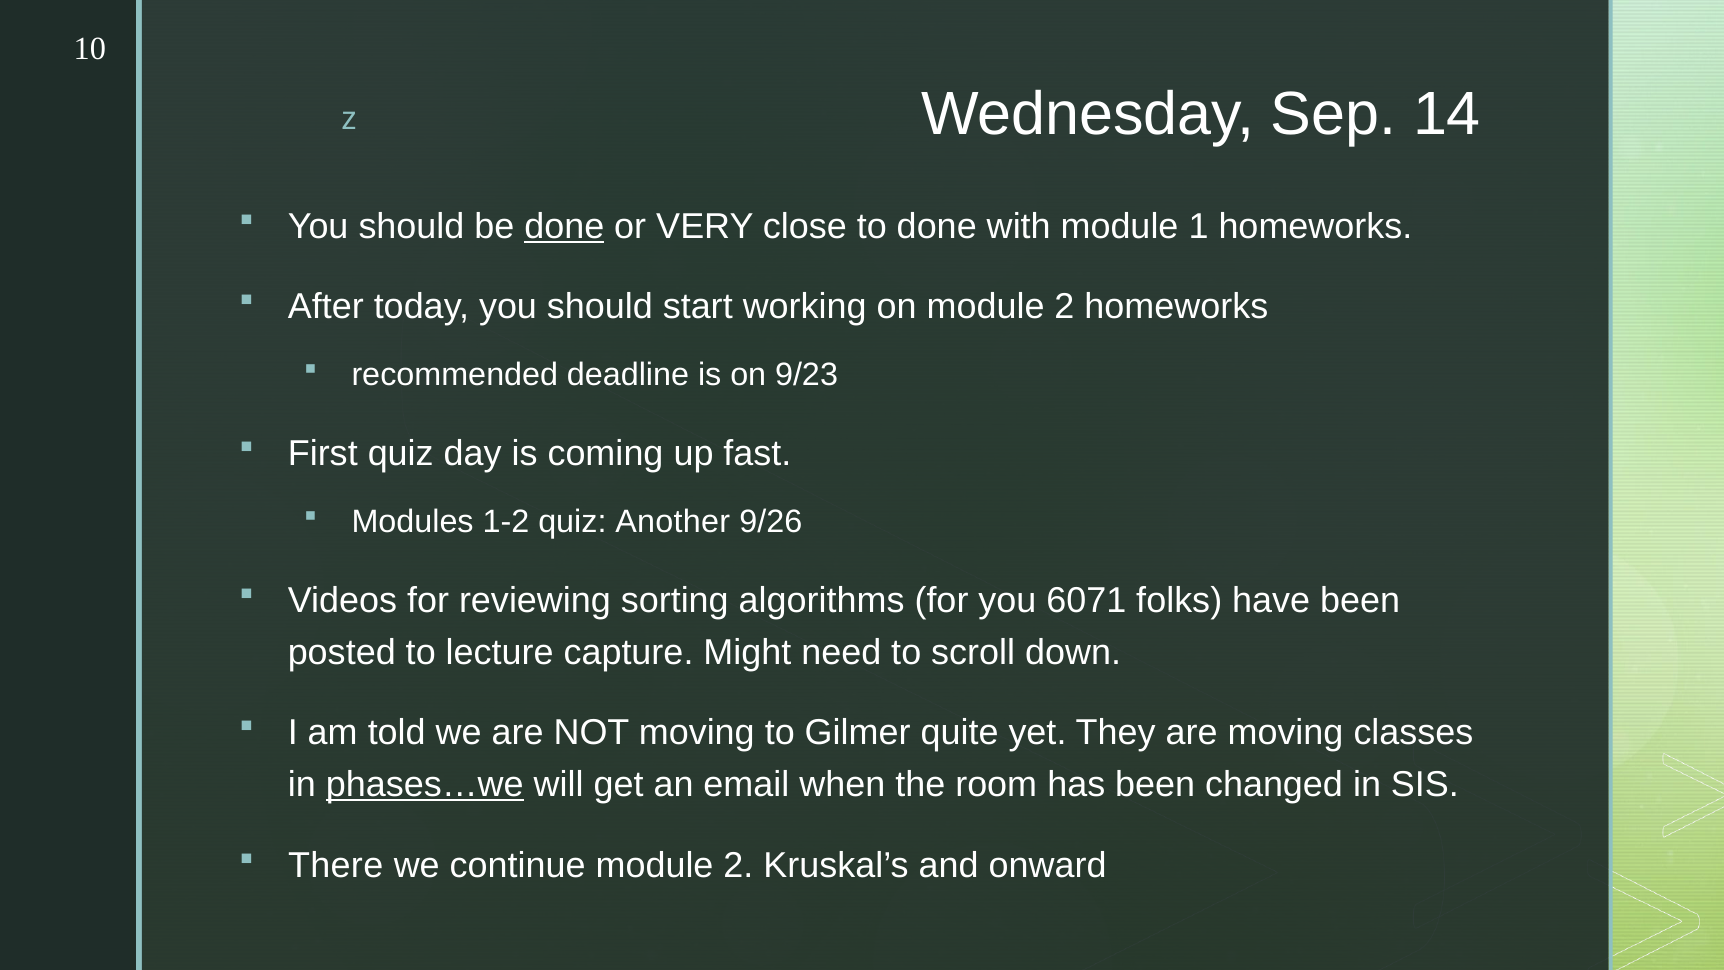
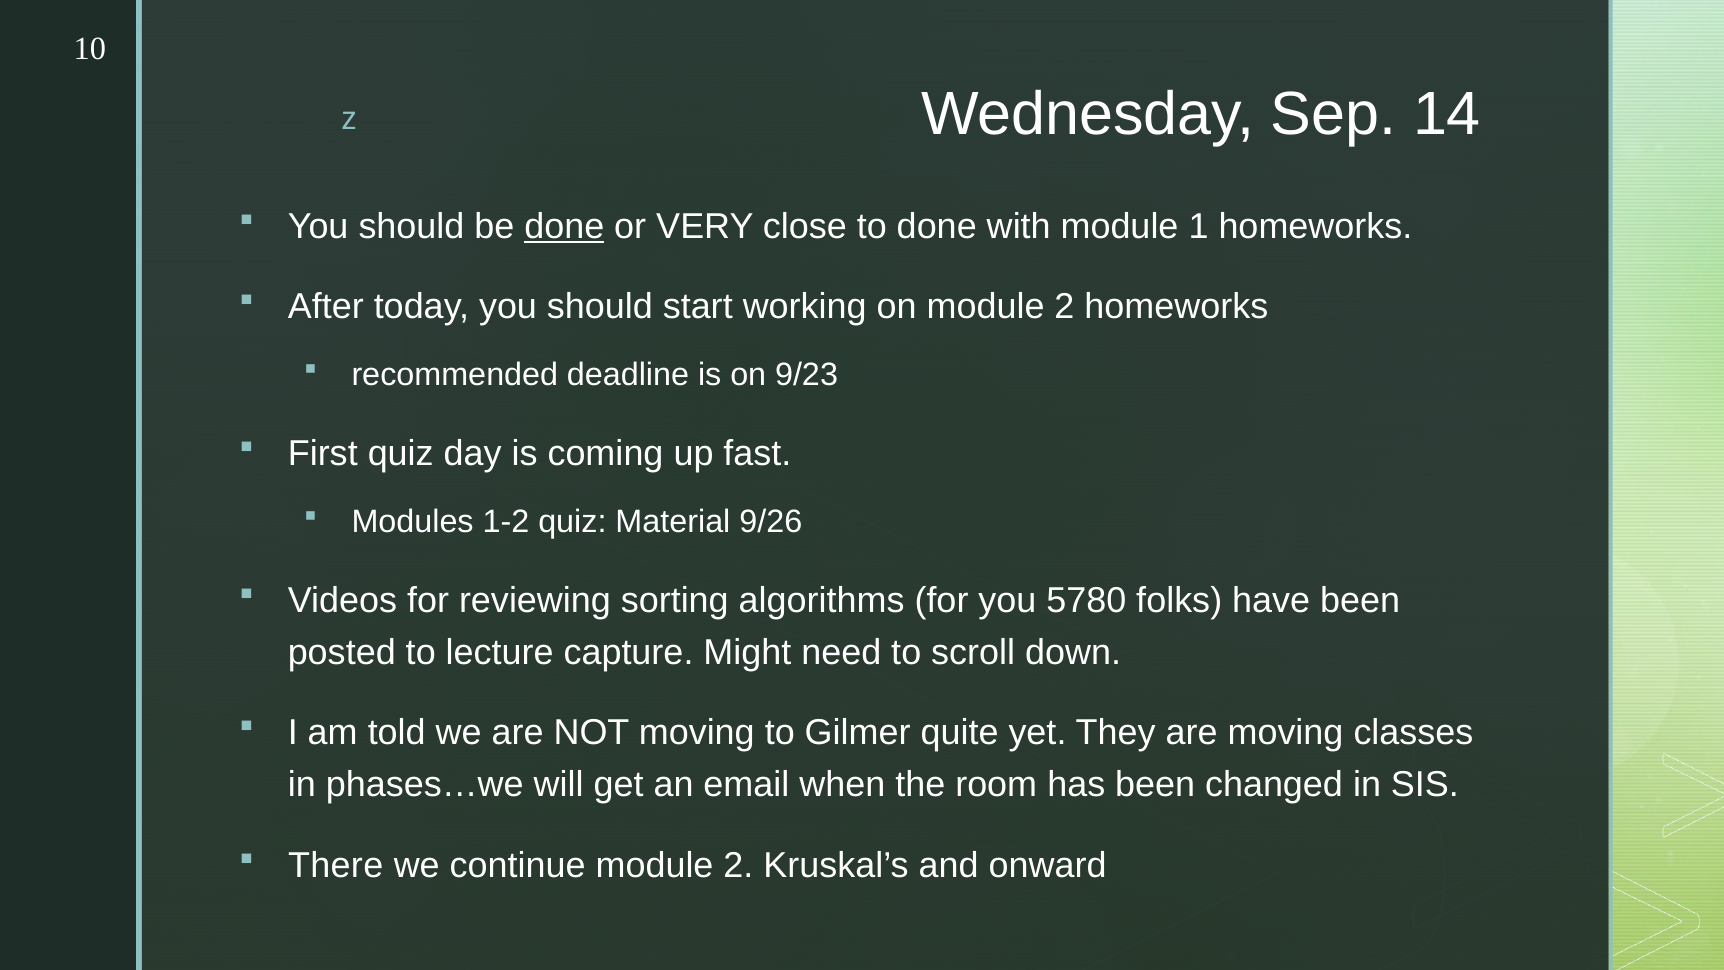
Another: Another -> Material
6071: 6071 -> 5780
phases…we underline: present -> none
